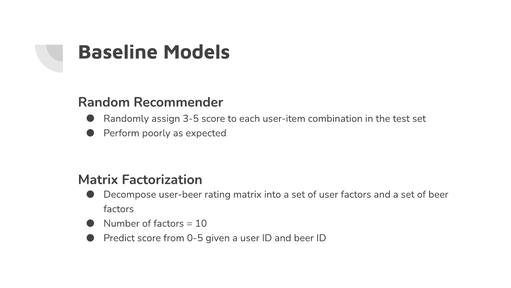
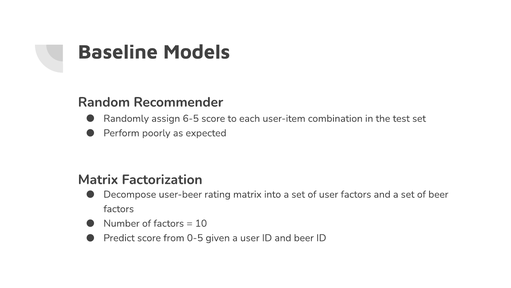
3-5: 3-5 -> 6-5
